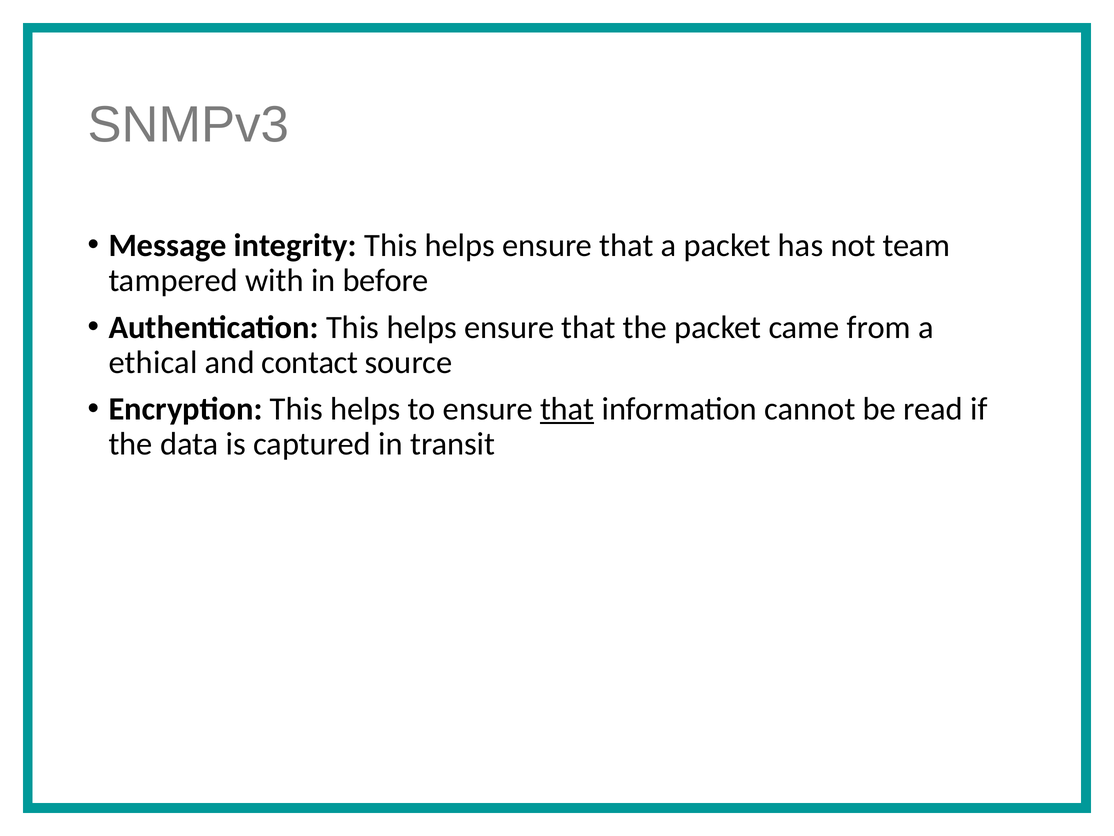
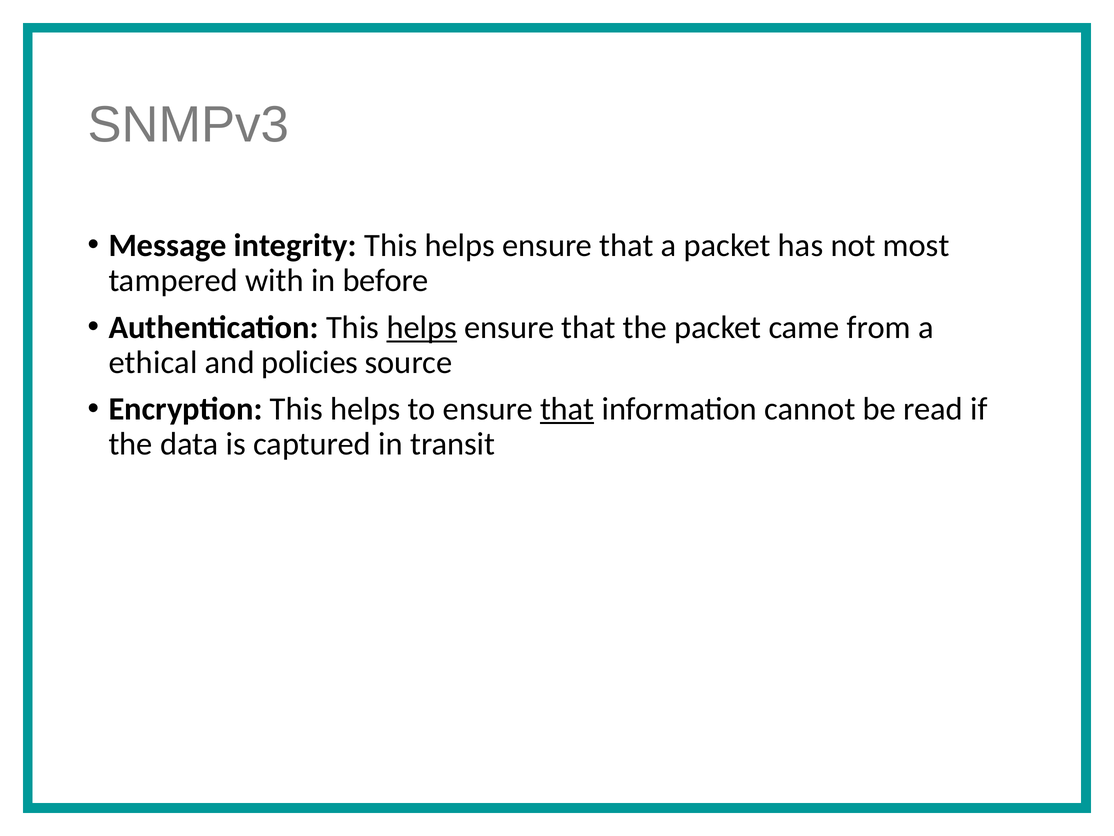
team: team -> most
helps at (422, 327) underline: none -> present
contact: contact -> policies
